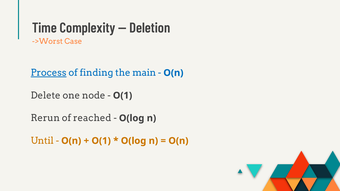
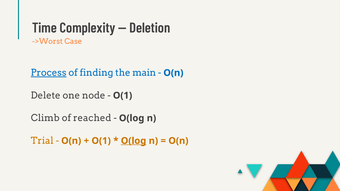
Rerun: Rerun -> Climb
Until: Until -> Trial
O(log at (134, 141) underline: none -> present
